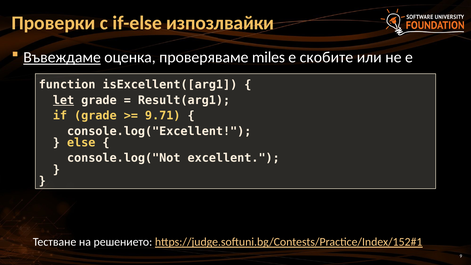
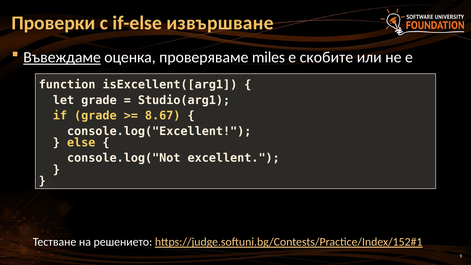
изпозлвайки: изпозлвайки -> извършване
let underline: present -> none
Result(arg1: Result(arg1 -> Studio(arg1
9.71: 9.71 -> 8.67
